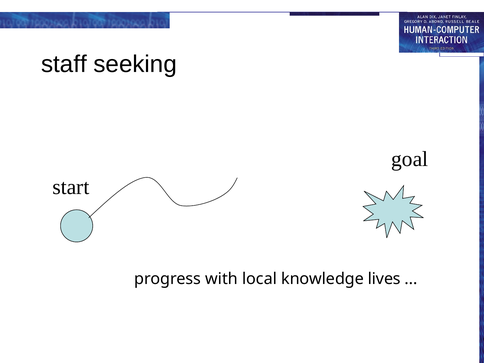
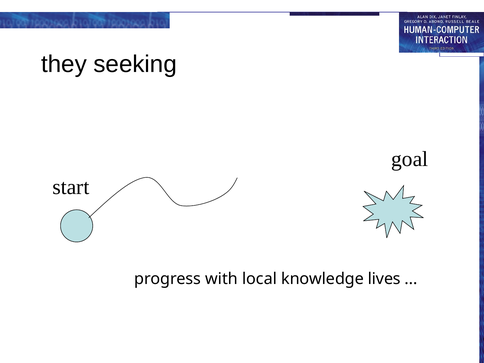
staff: staff -> they
